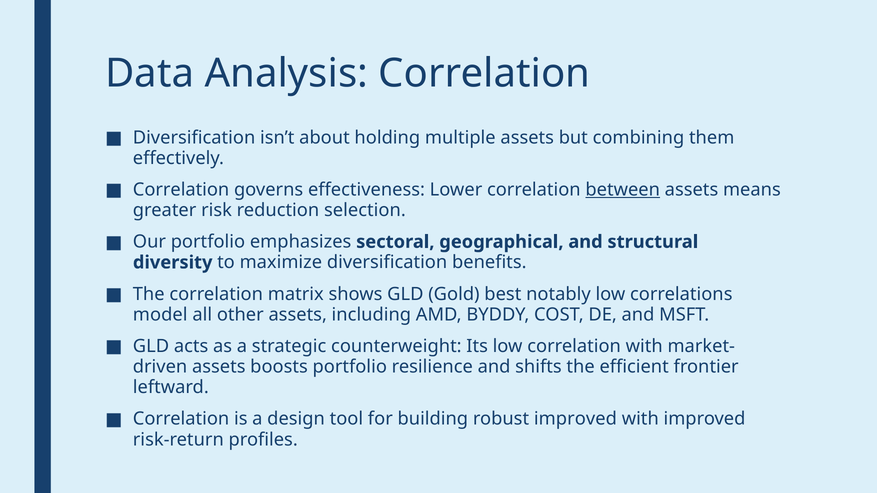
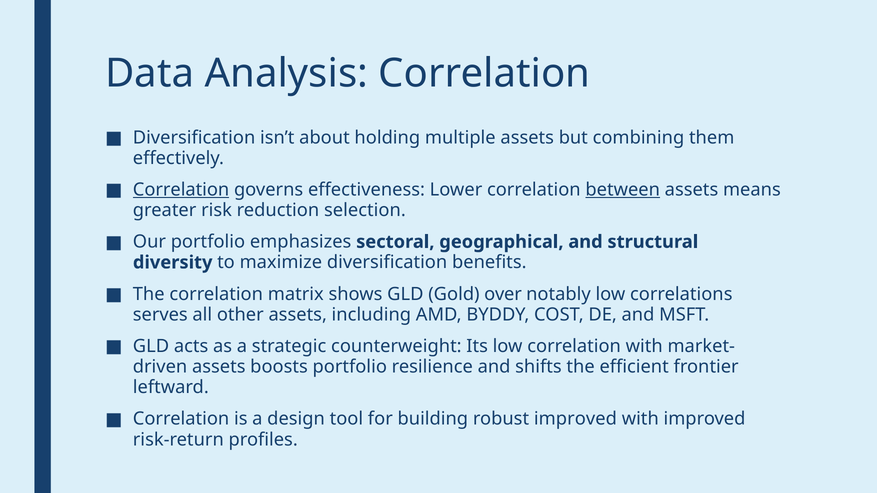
Correlation at (181, 190) underline: none -> present
best: best -> over
model: model -> serves
